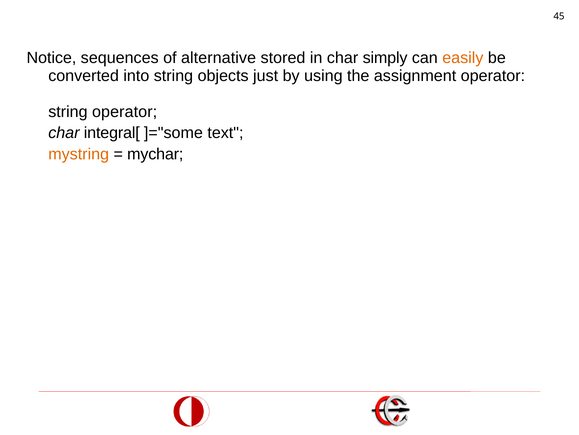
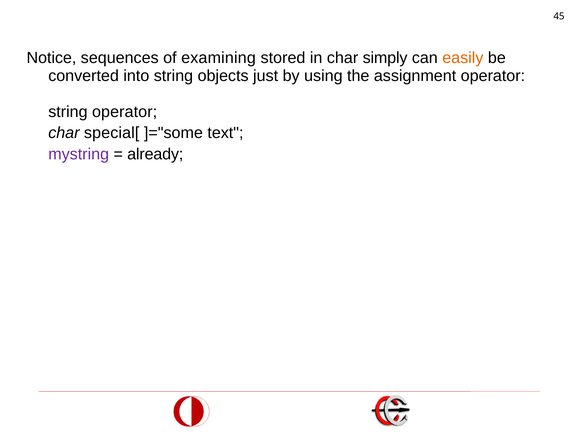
alternative: alternative -> examining
integral[: integral[ -> special[
mystring colour: orange -> purple
mychar: mychar -> already
